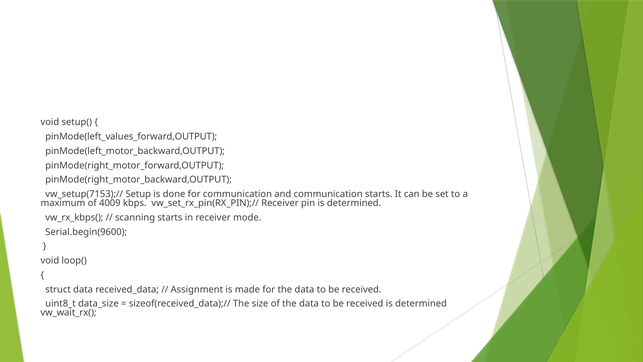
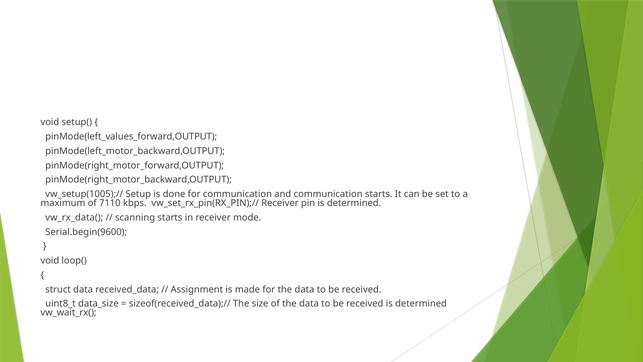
vw_setup(7153);//: vw_setup(7153);// -> vw_setup(1005);//
4009: 4009 -> 7110
vw_rx_kbps(: vw_rx_kbps( -> vw_rx_data(
